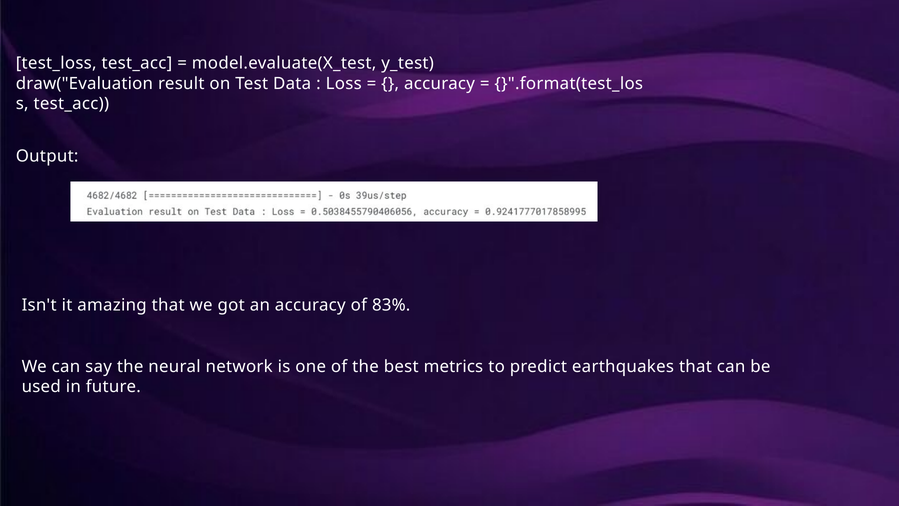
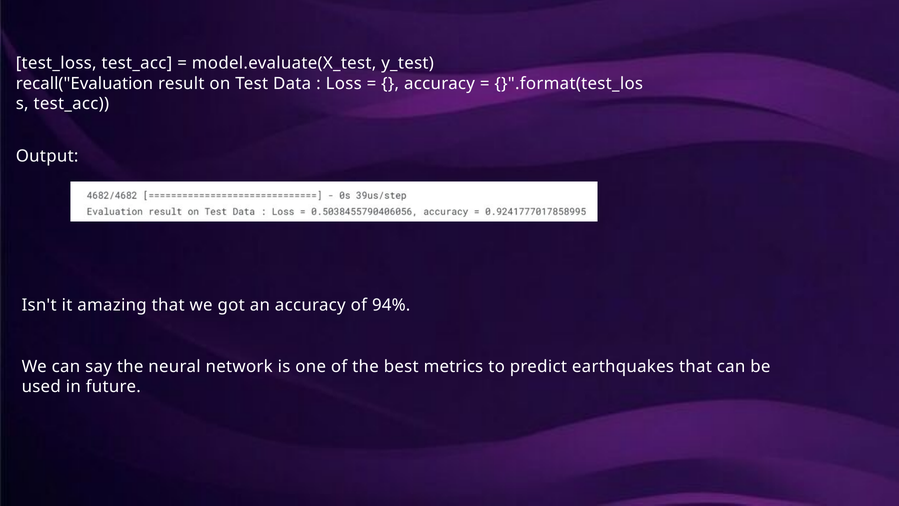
draw("Evaluation: draw("Evaluation -> recall("Evaluation
83%: 83% -> 94%
